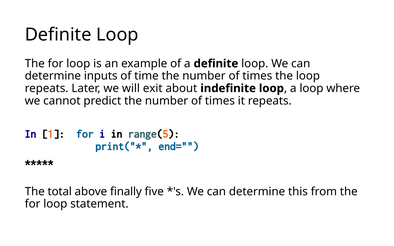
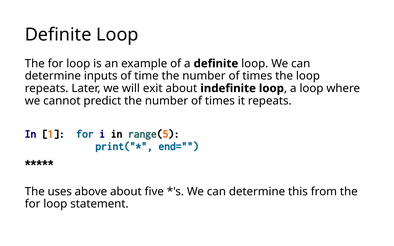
total: total -> uses
above finally: finally -> about
